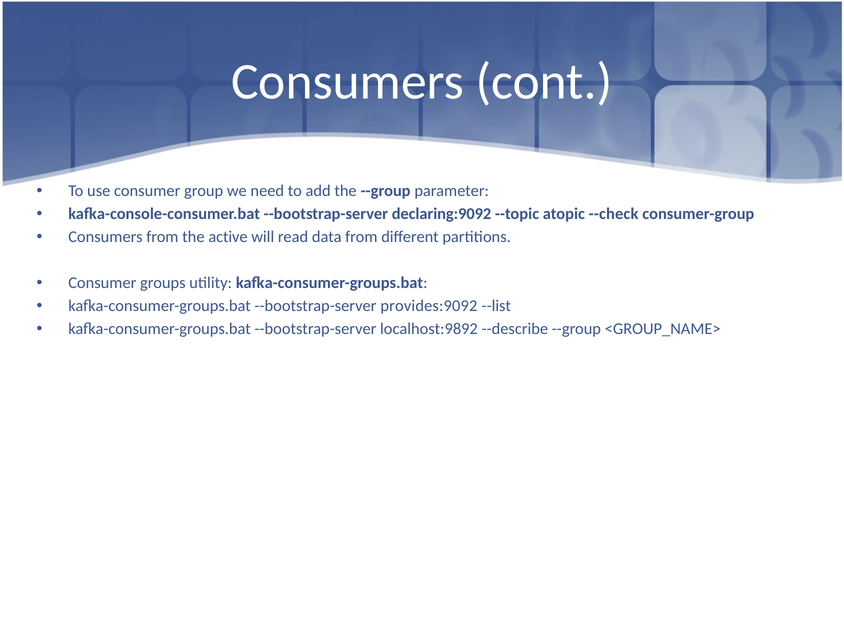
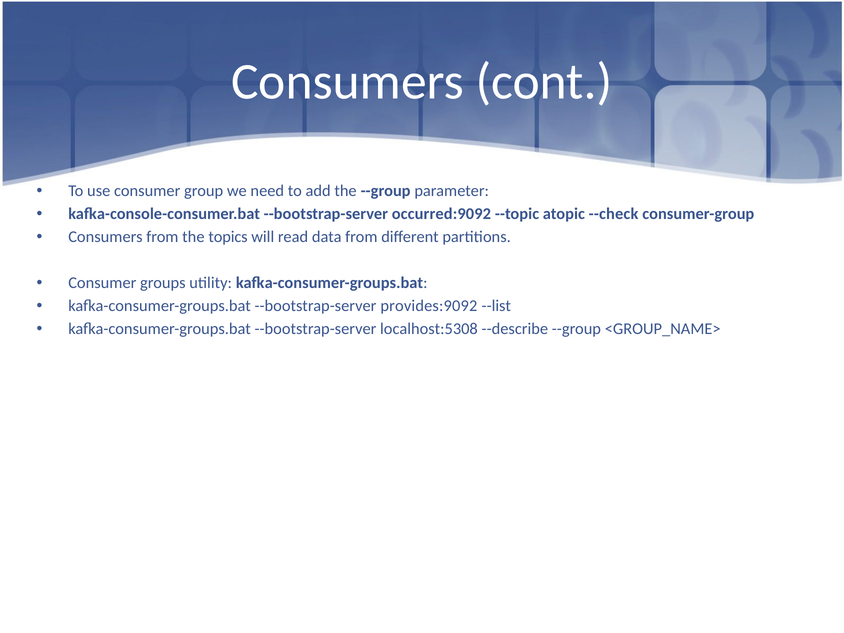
declaring:9092: declaring:9092 -> occurred:9092
active: active -> topics
localhost:9892: localhost:9892 -> localhost:5308
